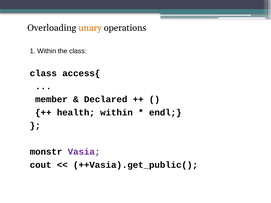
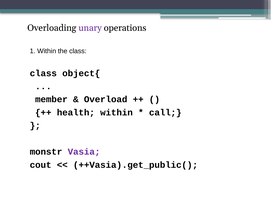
unary colour: orange -> purple
access{: access{ -> object{
Declared: Declared -> Overload
endl: endl -> call
